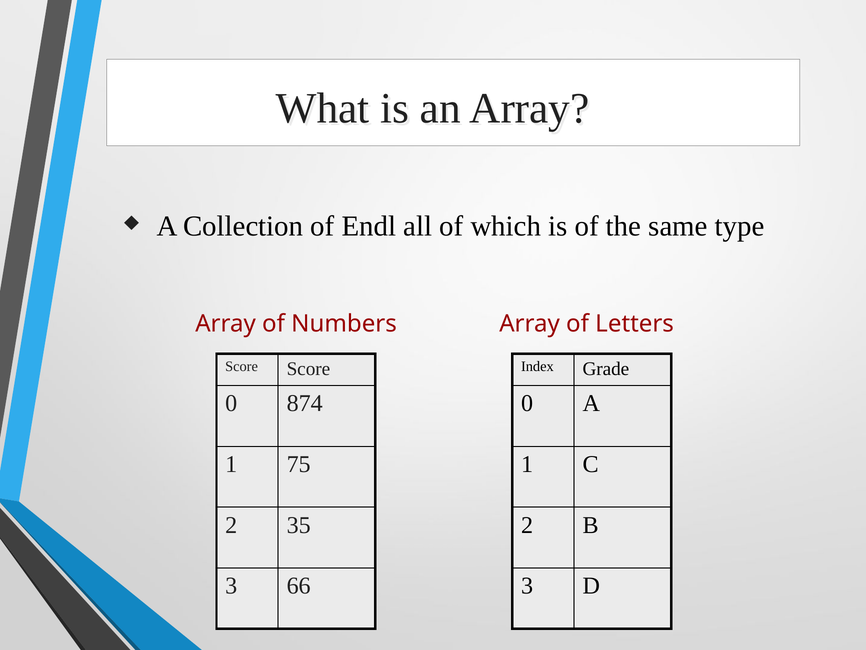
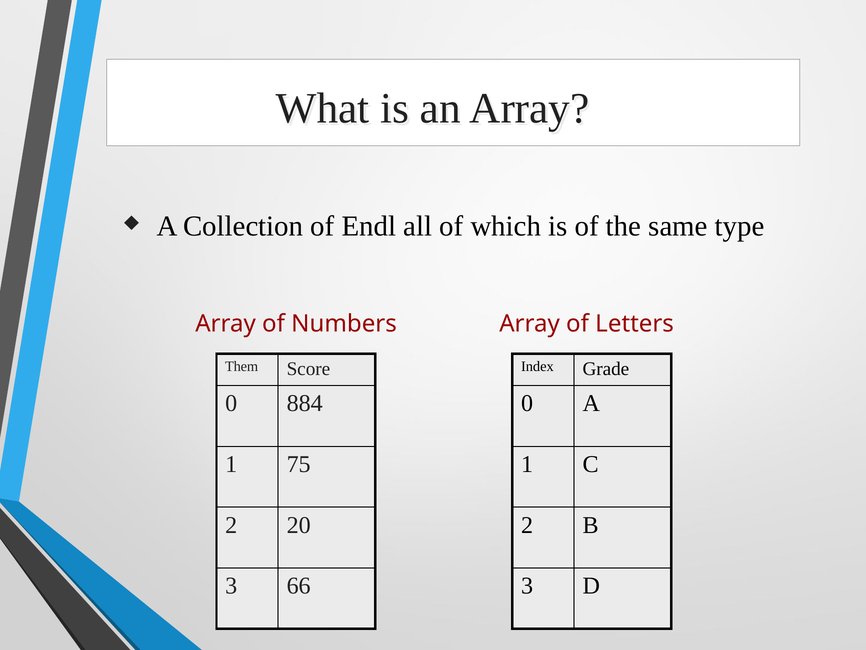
Score at (242, 366): Score -> Them
874: 874 -> 884
35: 35 -> 20
